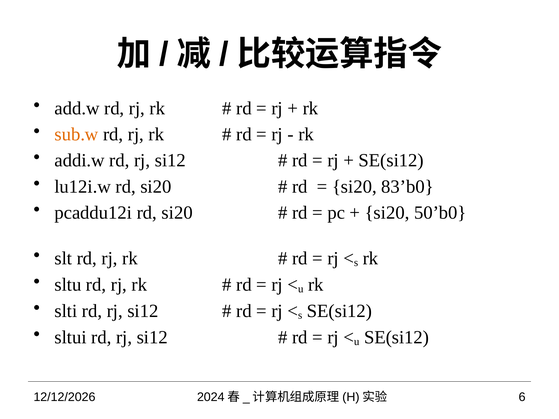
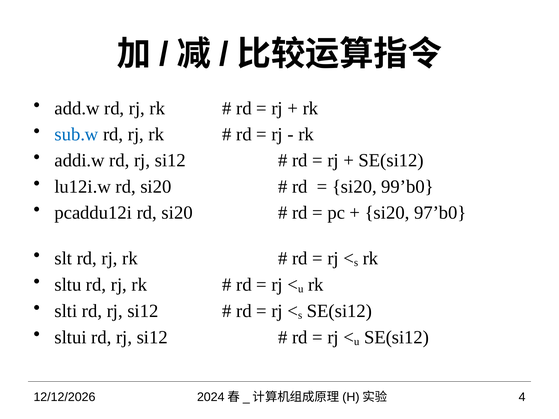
sub.w colour: orange -> blue
83’b0: 83’b0 -> 99’b0
50’b0: 50’b0 -> 97’b0
6: 6 -> 4
